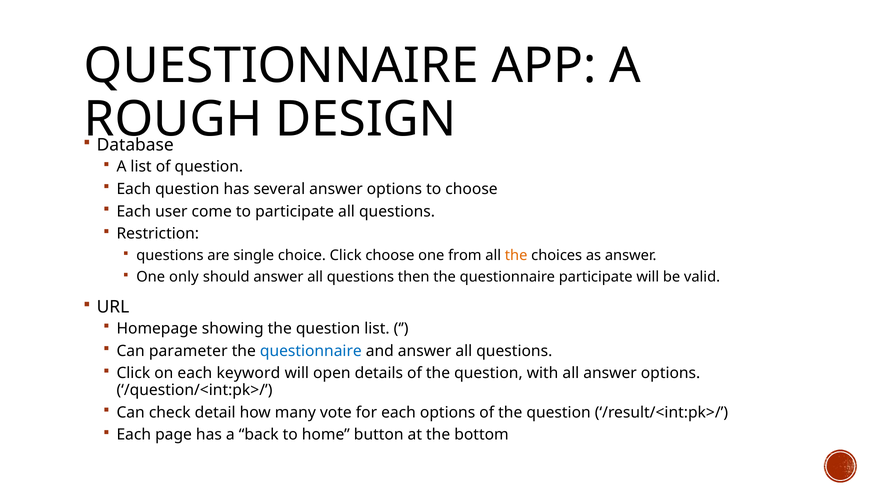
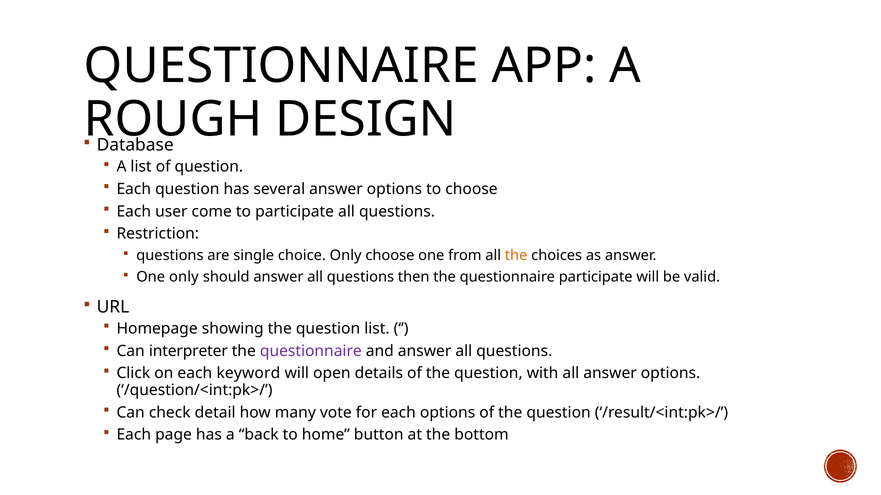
choice Click: Click -> Only
parameter: parameter -> interpreter
questionnaire at (311, 351) colour: blue -> purple
